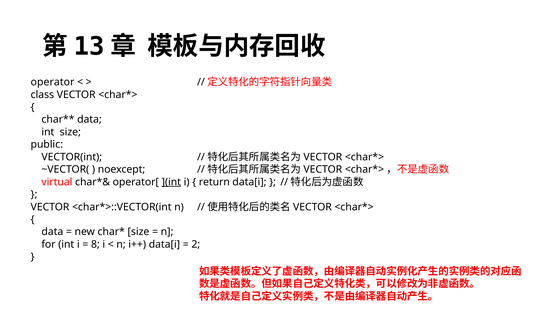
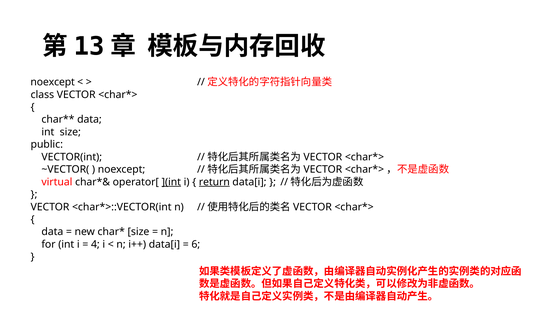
operator at (53, 82): operator -> noexcept
return underline: none -> present
8: 8 -> 4
2: 2 -> 6
